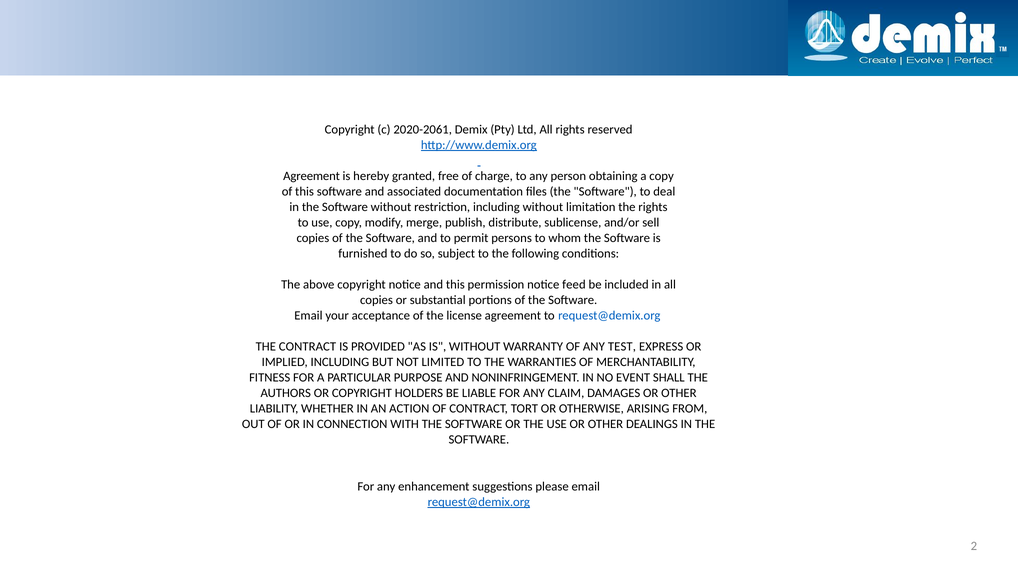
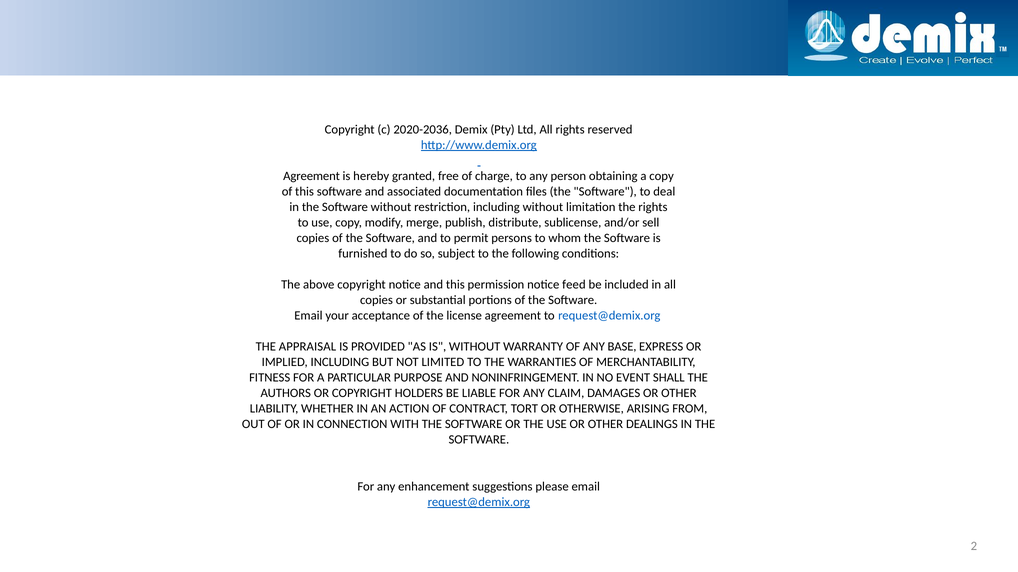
2020-2061: 2020-2061 -> 2020-2036
THE CONTRACT: CONTRACT -> APPRAISAL
TEST: TEST -> BASE
